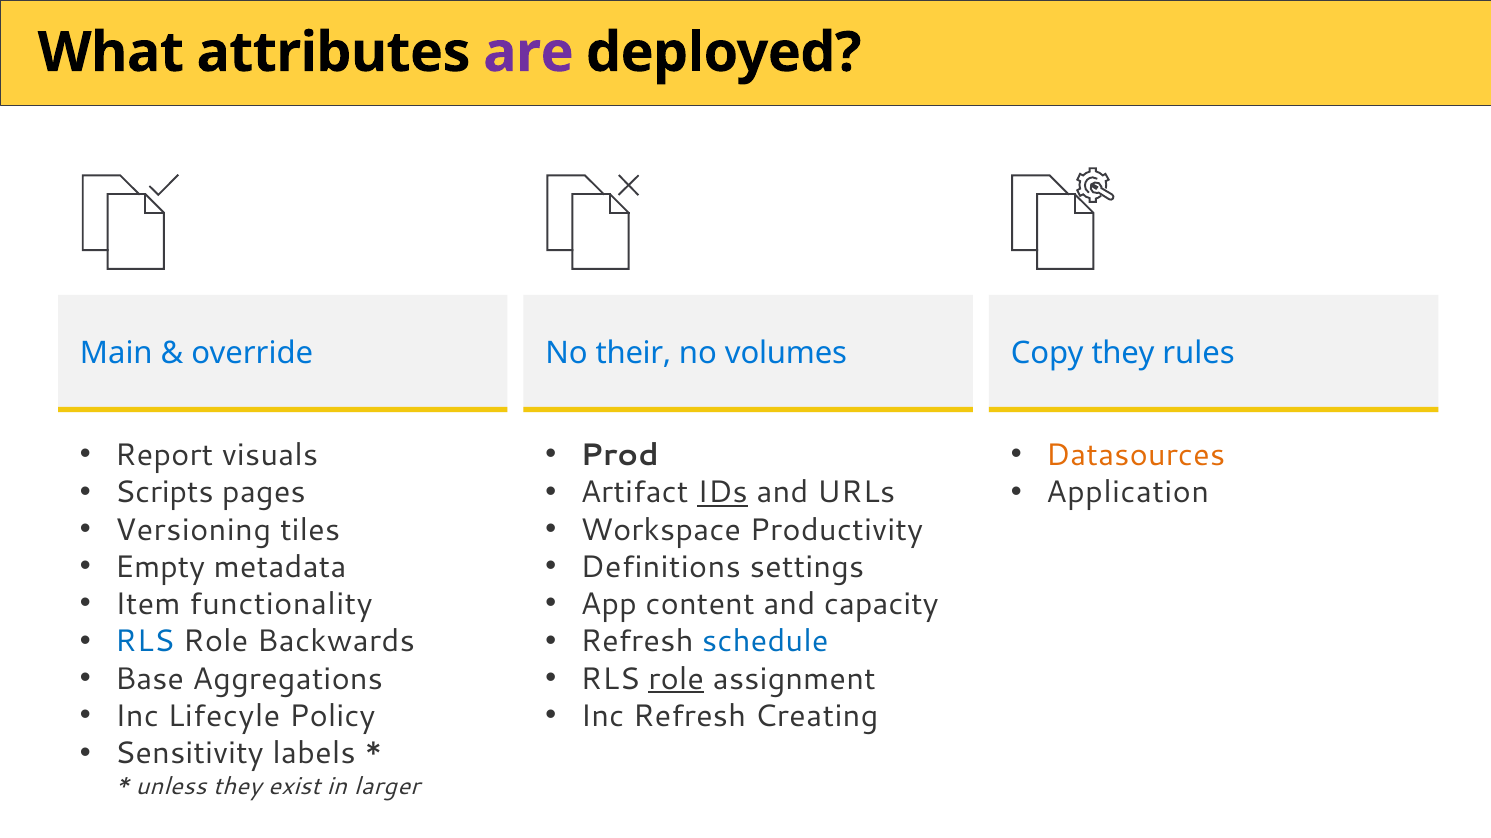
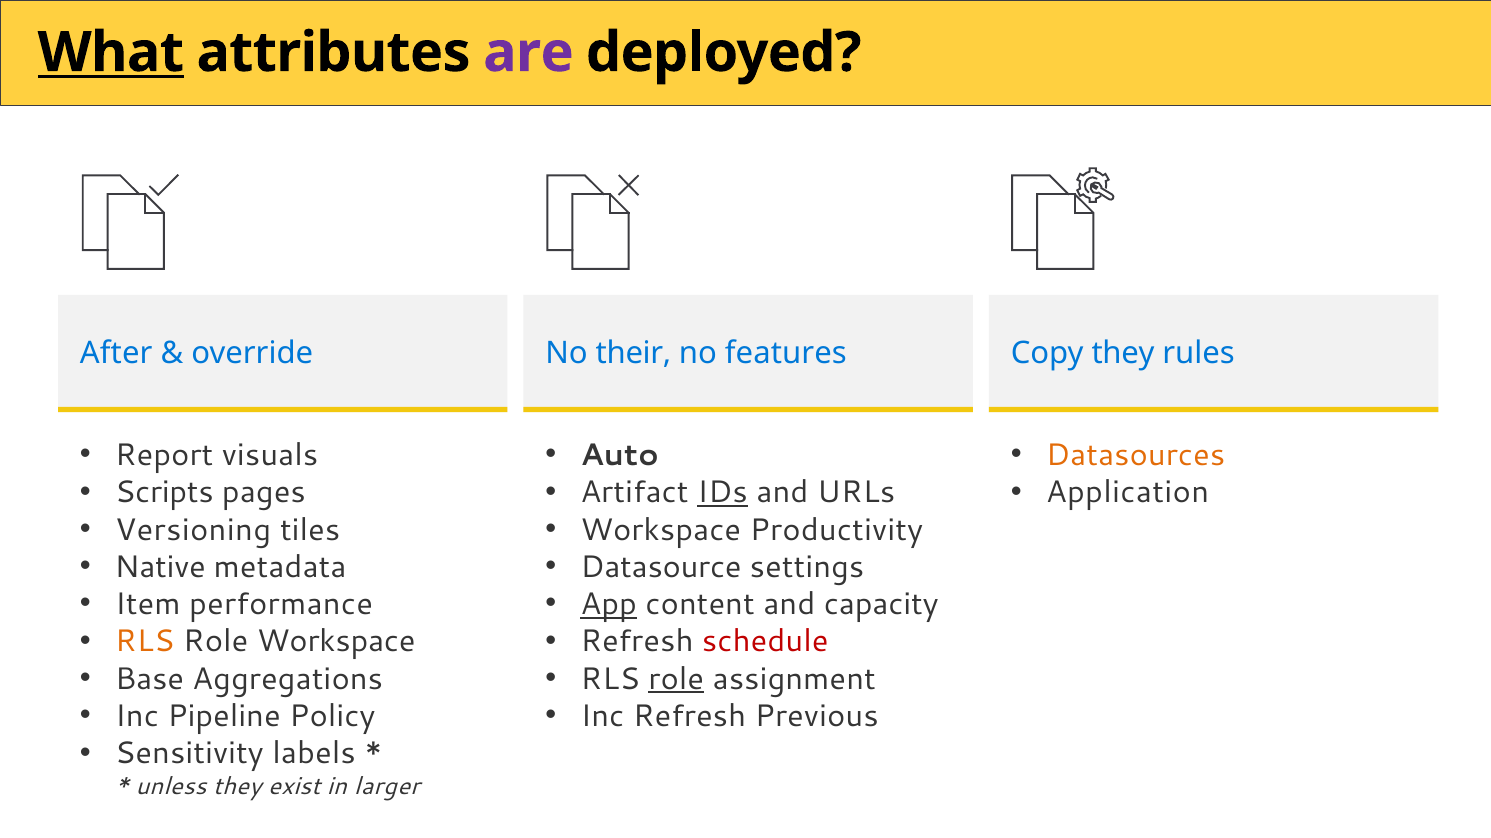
What underline: none -> present
Main: Main -> After
volumes: volumes -> features
Prod: Prod -> Auto
Empty: Empty -> Native
Definitions: Definitions -> Datasource
functionality: functionality -> performance
App underline: none -> present
RLS at (145, 642) colour: blue -> orange
Role Backwards: Backwards -> Workspace
schedule colour: blue -> red
Lifecyle: Lifecyle -> Pipeline
Creating: Creating -> Previous
